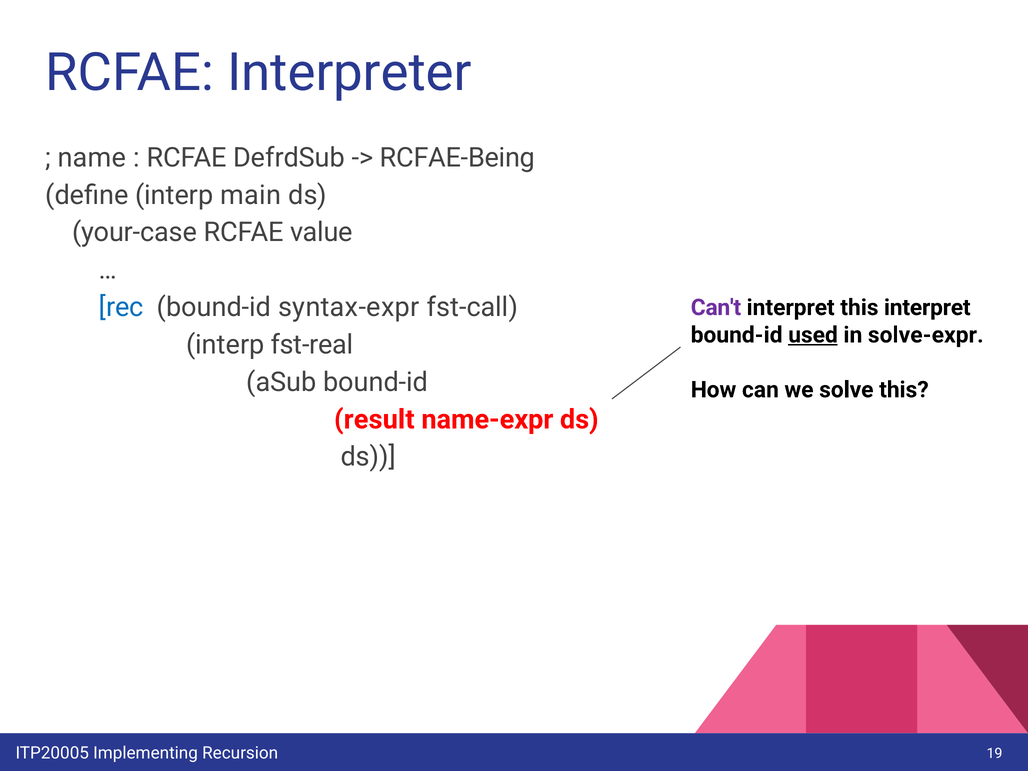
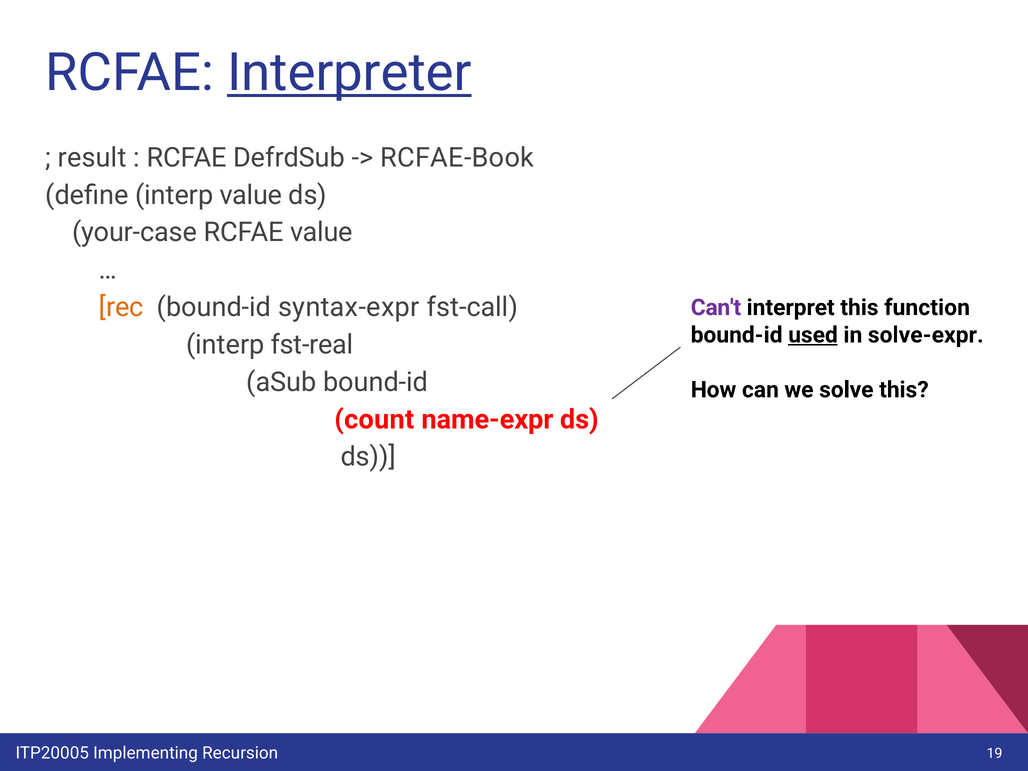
Interpreter underline: none -> present
name: name -> result
RCFAE-Being: RCFAE-Being -> RCFAE-Book
interp main: main -> value
rec colour: blue -> orange
this interpret: interpret -> function
result: result -> count
